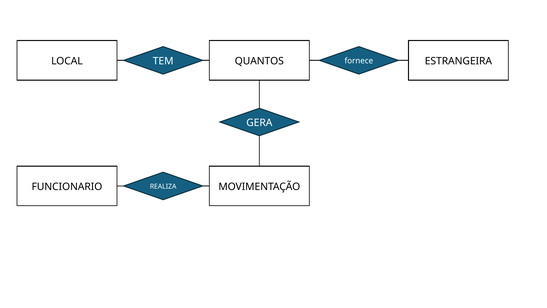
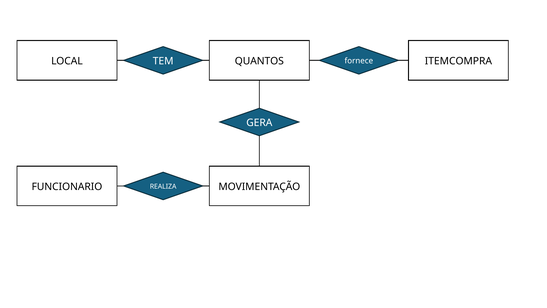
ESTRANGEIRA: ESTRANGEIRA -> ITEMCOMPRA
